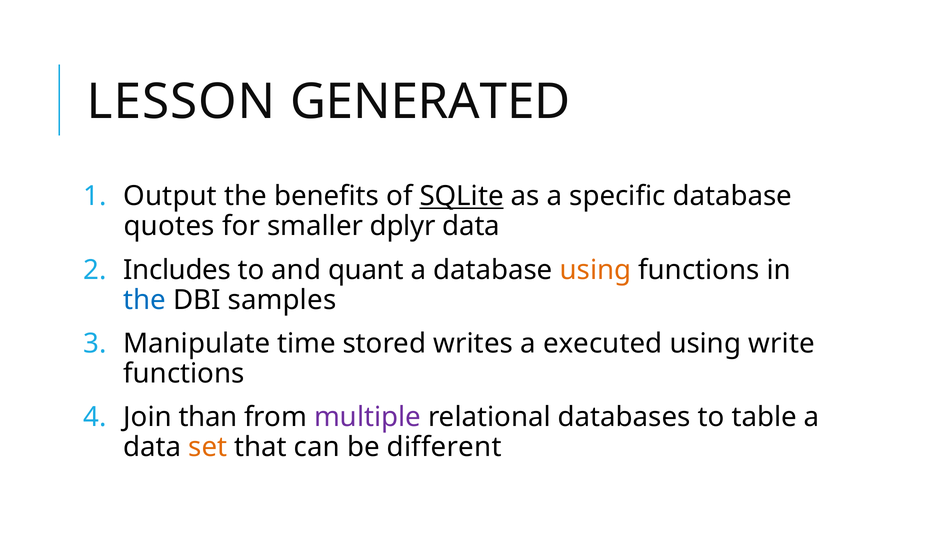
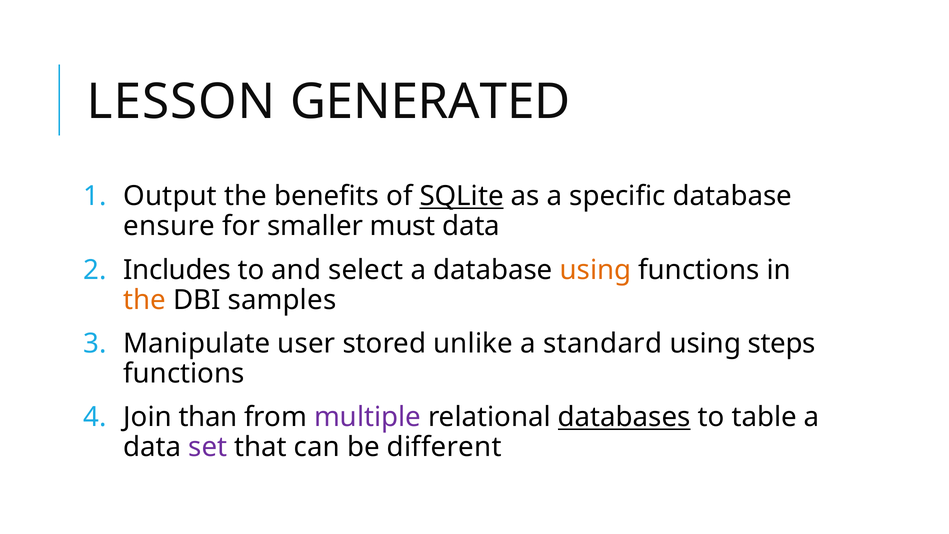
quotes: quotes -> ensure
dplyr: dplyr -> must
quant: quant -> select
the at (145, 300) colour: blue -> orange
time: time -> user
writes: writes -> unlike
executed: executed -> standard
write: write -> steps
databases underline: none -> present
set colour: orange -> purple
